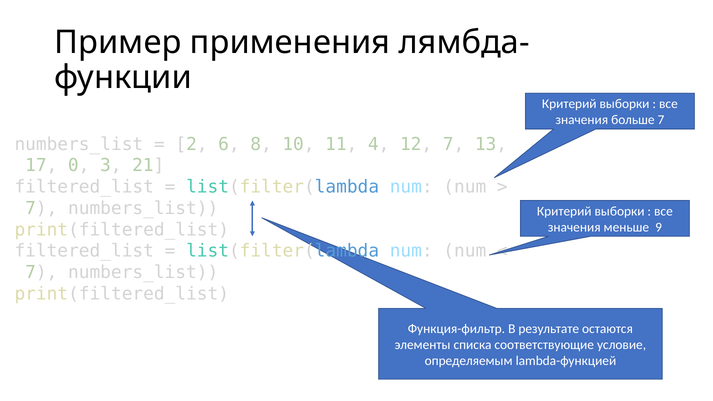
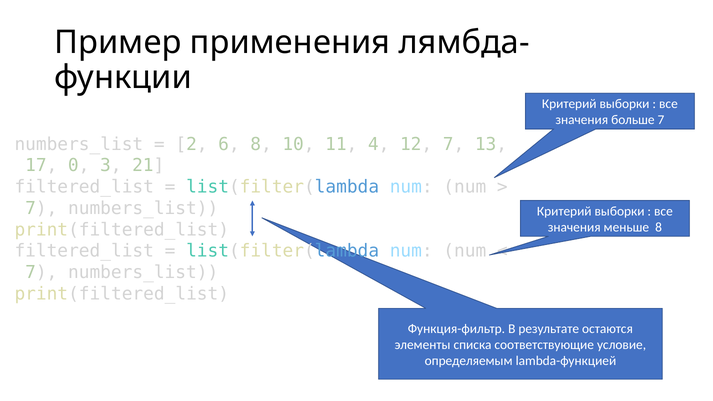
меньше 9: 9 -> 8
